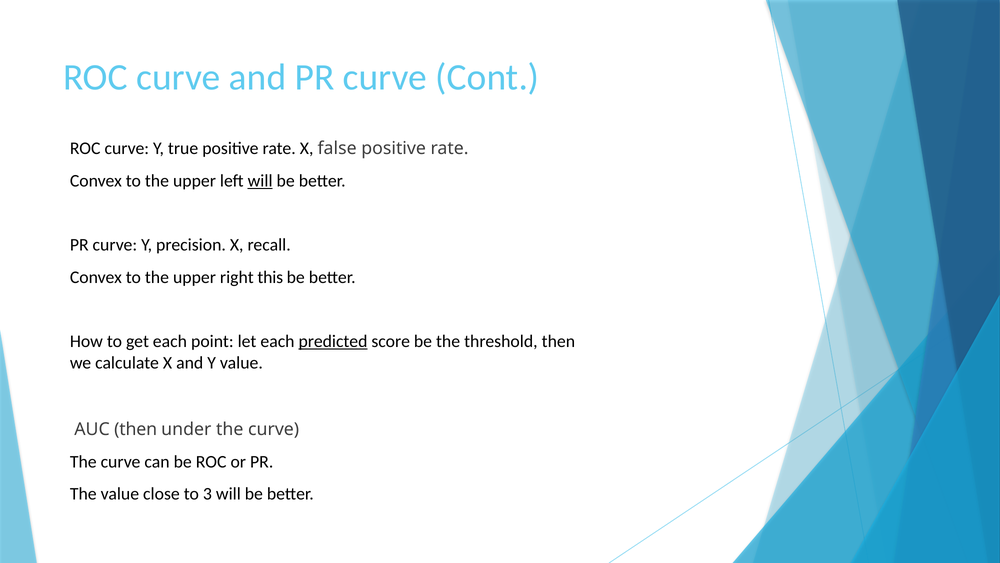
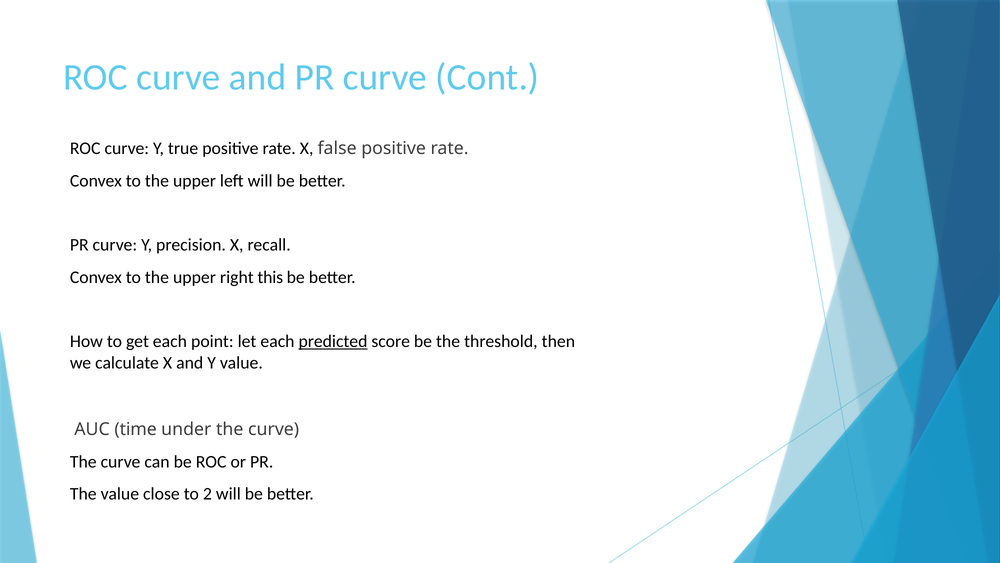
will at (260, 181) underline: present -> none
AUC then: then -> time
3: 3 -> 2
